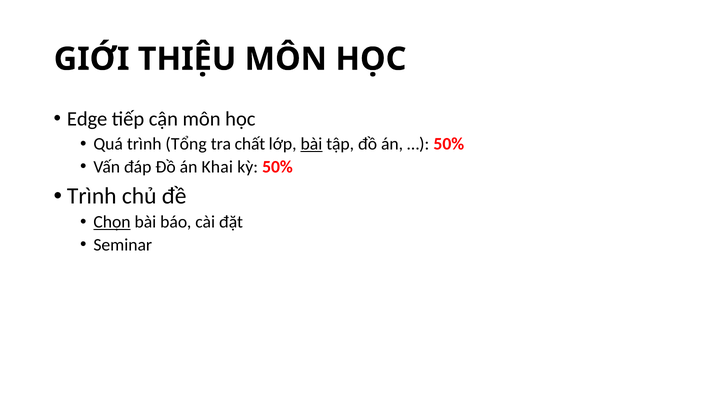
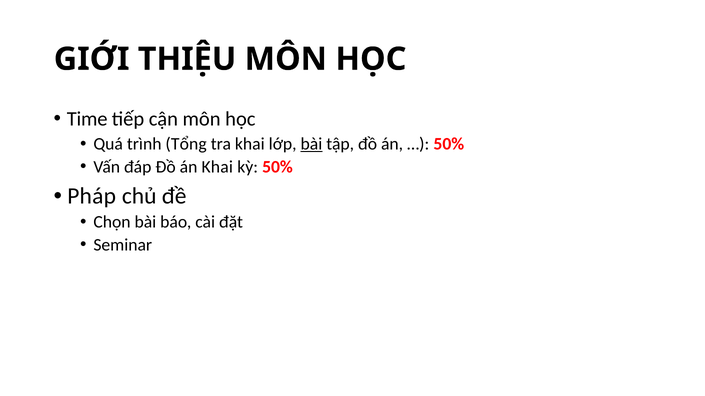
Edge: Edge -> Time
tra chất: chất -> khai
Trình at (92, 196): Trình -> Pháp
Chọn underline: present -> none
